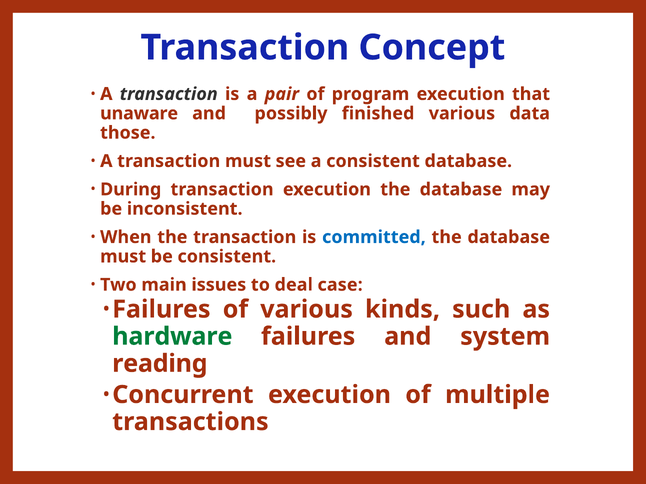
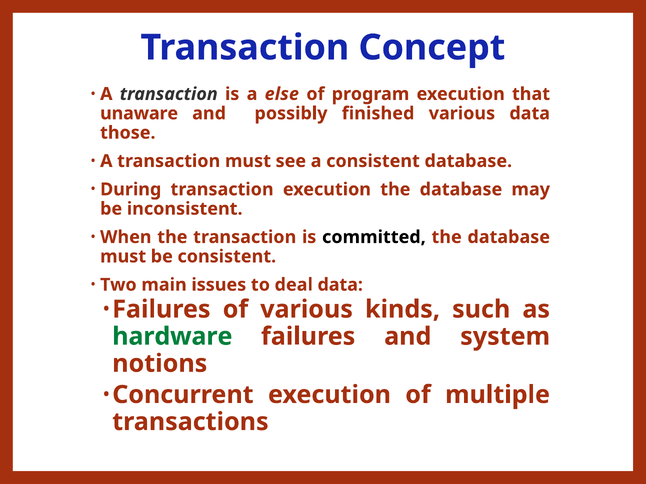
pair: pair -> else
committed colour: blue -> black
deal case: case -> data
reading: reading -> notions
